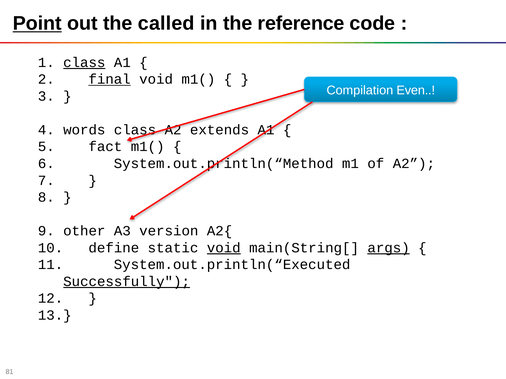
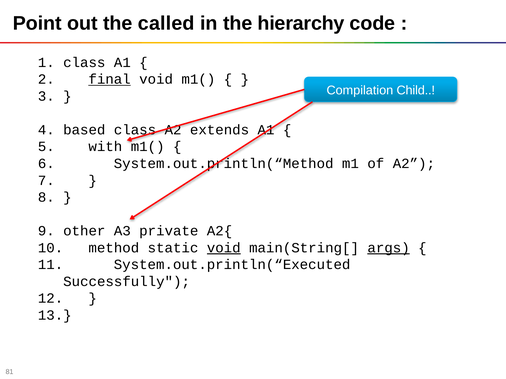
Point underline: present -> none
reference: reference -> hierarchy
class at (84, 62) underline: present -> none
Even: Even -> Child
words: words -> based
fact: fact -> with
version: version -> private
define: define -> method
Successfully underline: present -> none
